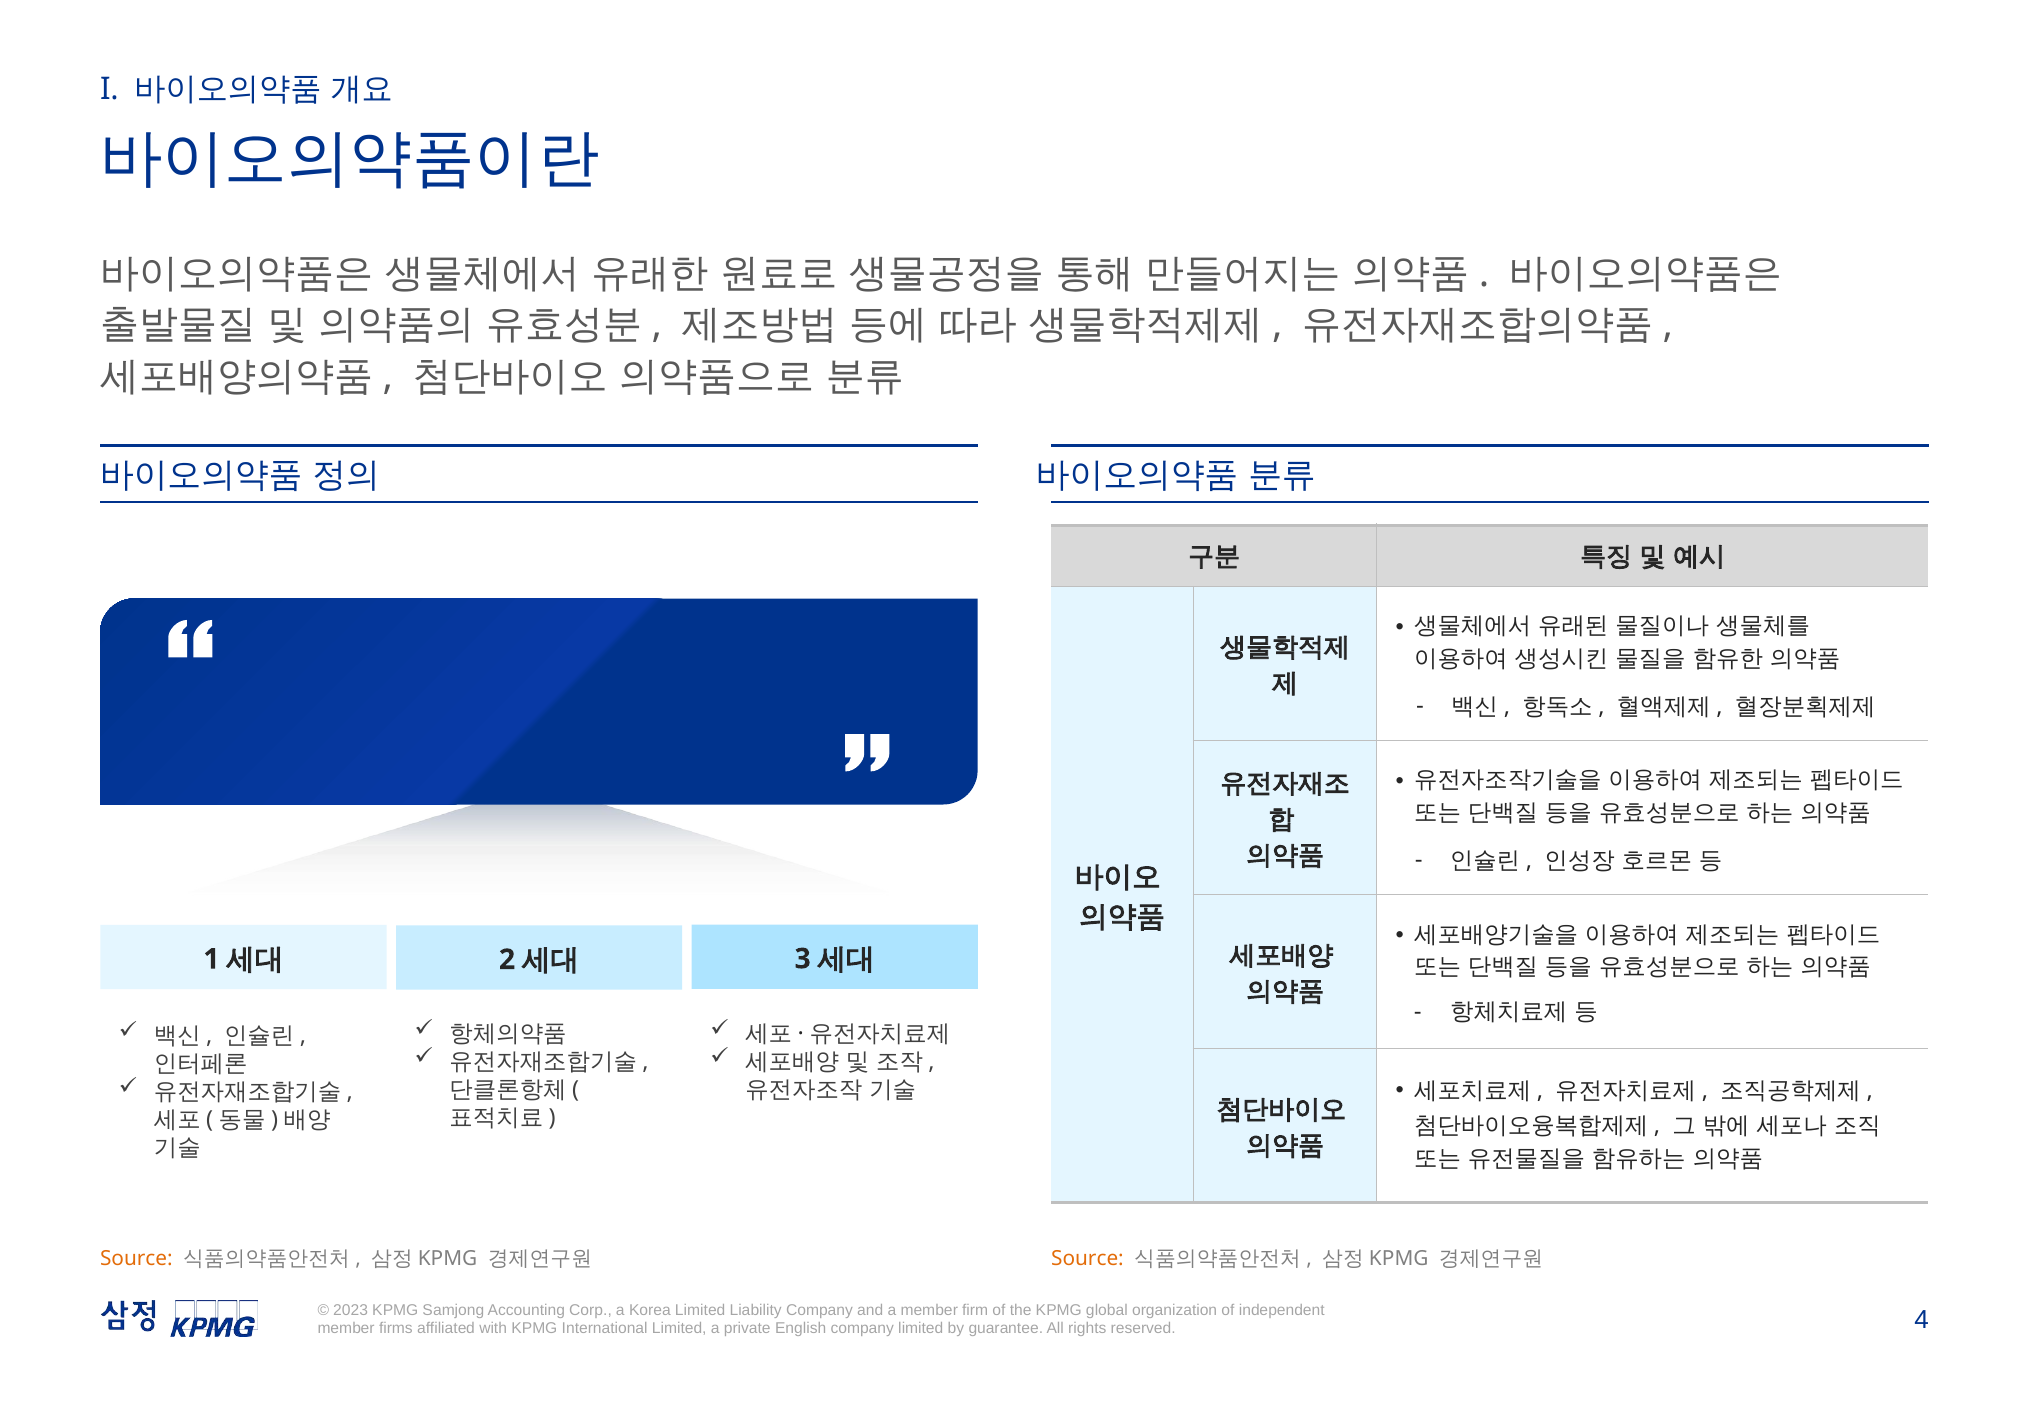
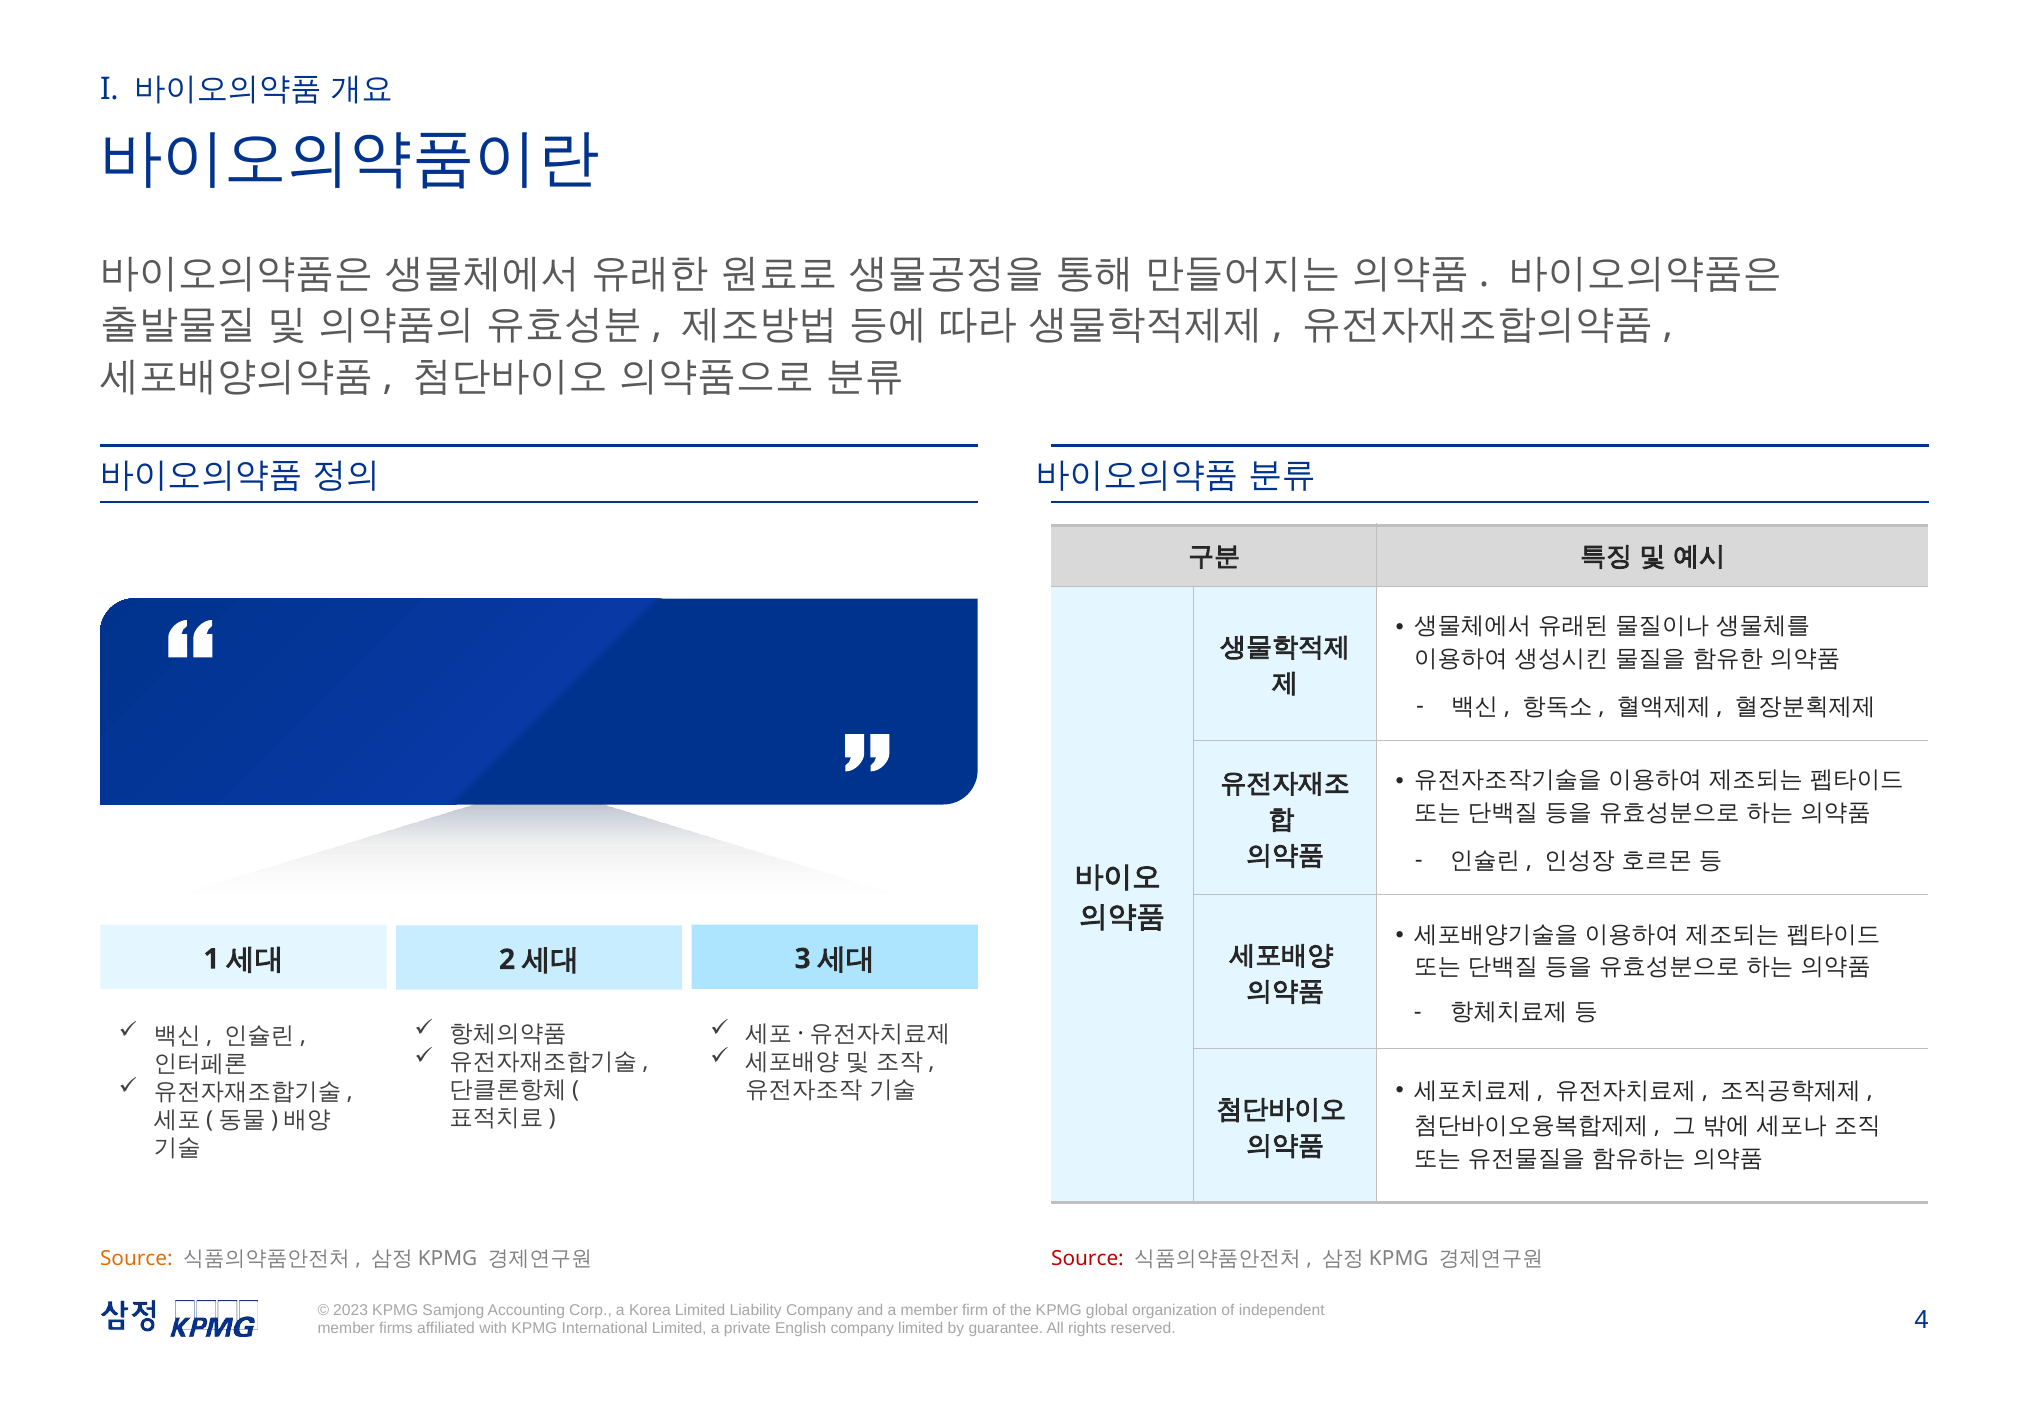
Source at (1087, 1259) colour: orange -> red
